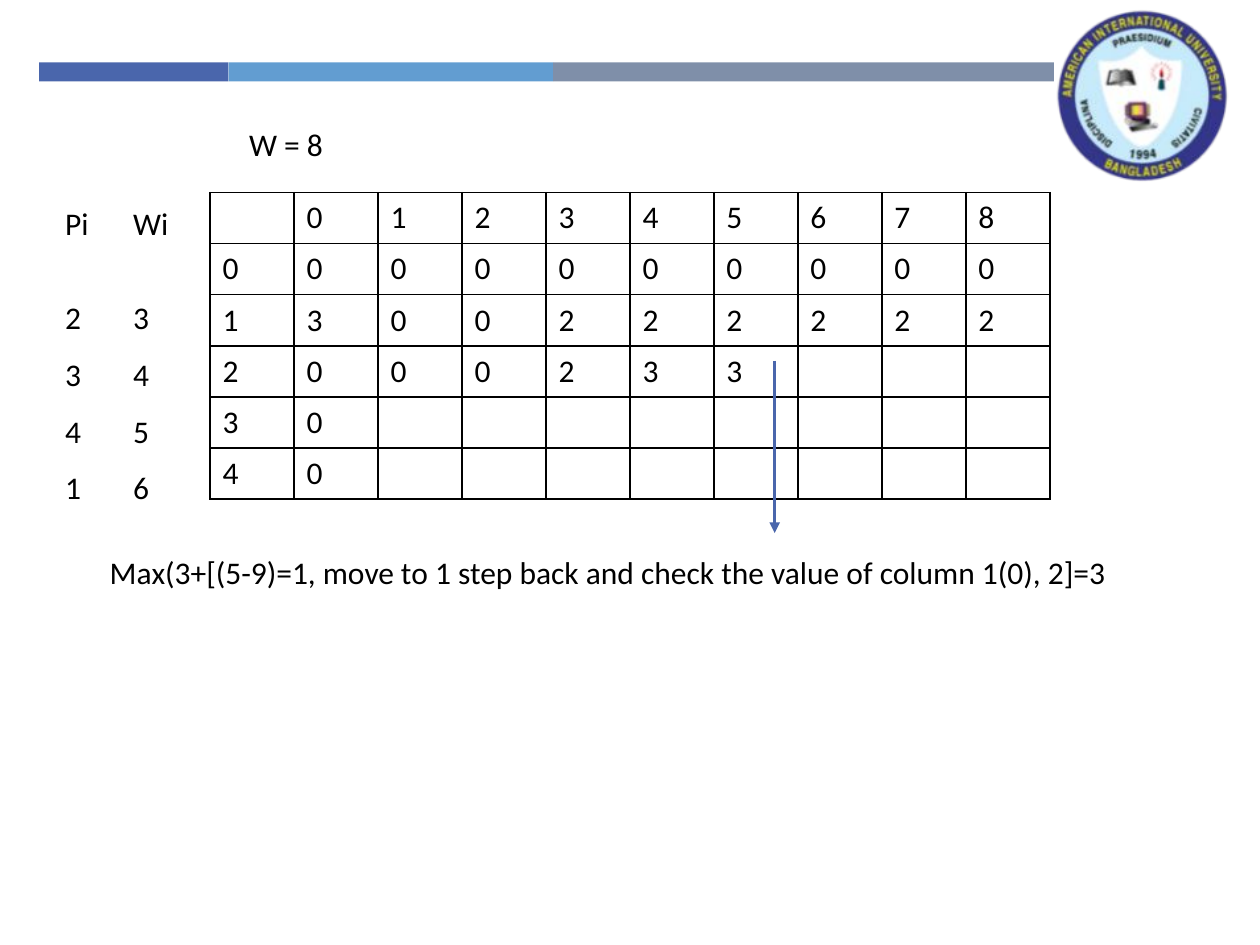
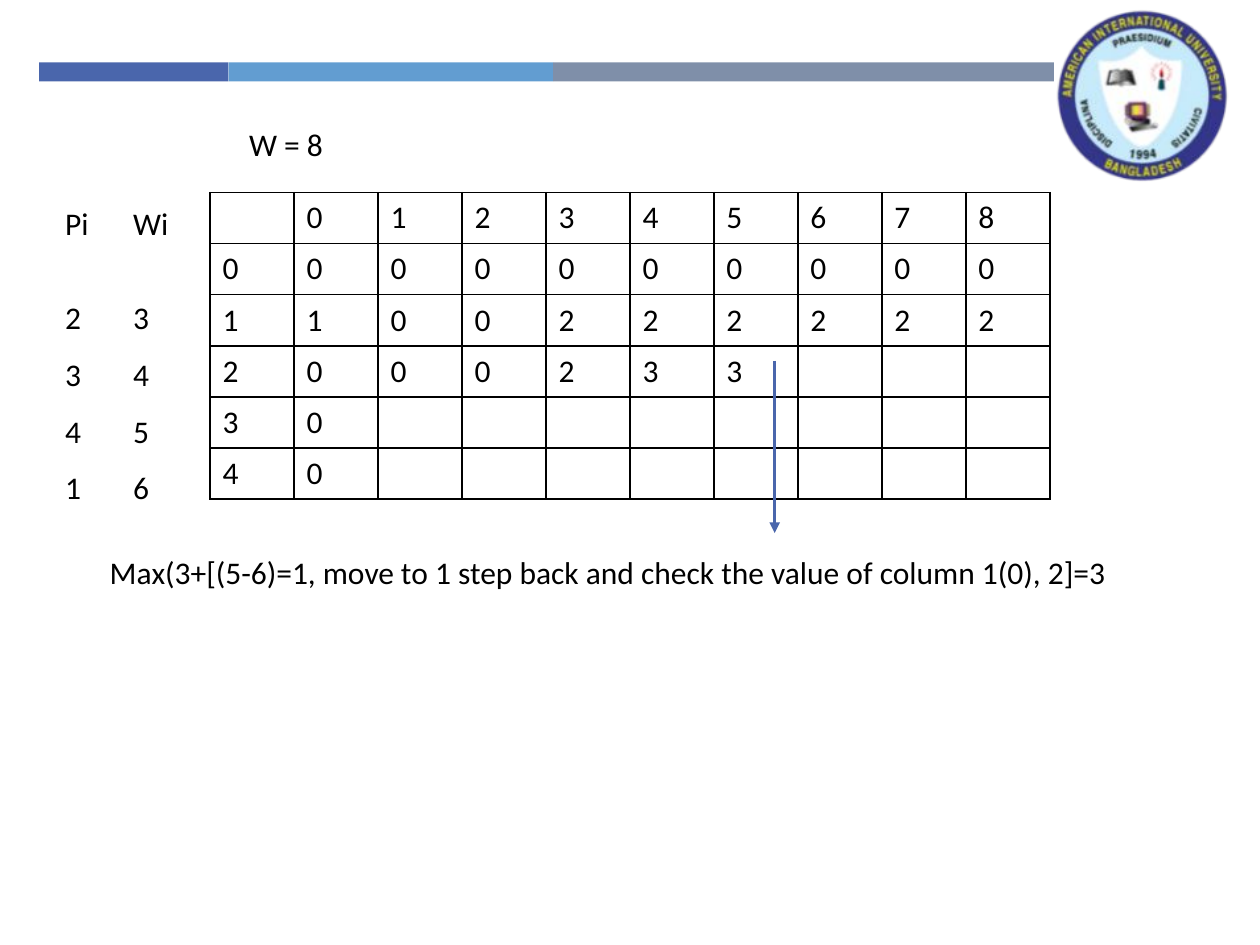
1 3: 3 -> 1
Max(3+[(5-9)=1: Max(3+[(5-9)=1 -> Max(3+[(5-6)=1
